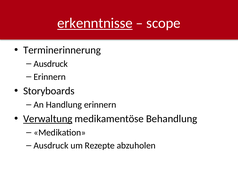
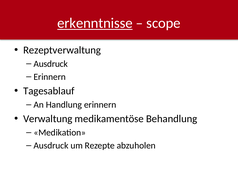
Terminerinnerung: Terminerinnerung -> Rezeptverwaltung
Storyboards: Storyboards -> Tagesablauf
Verwaltung underline: present -> none
